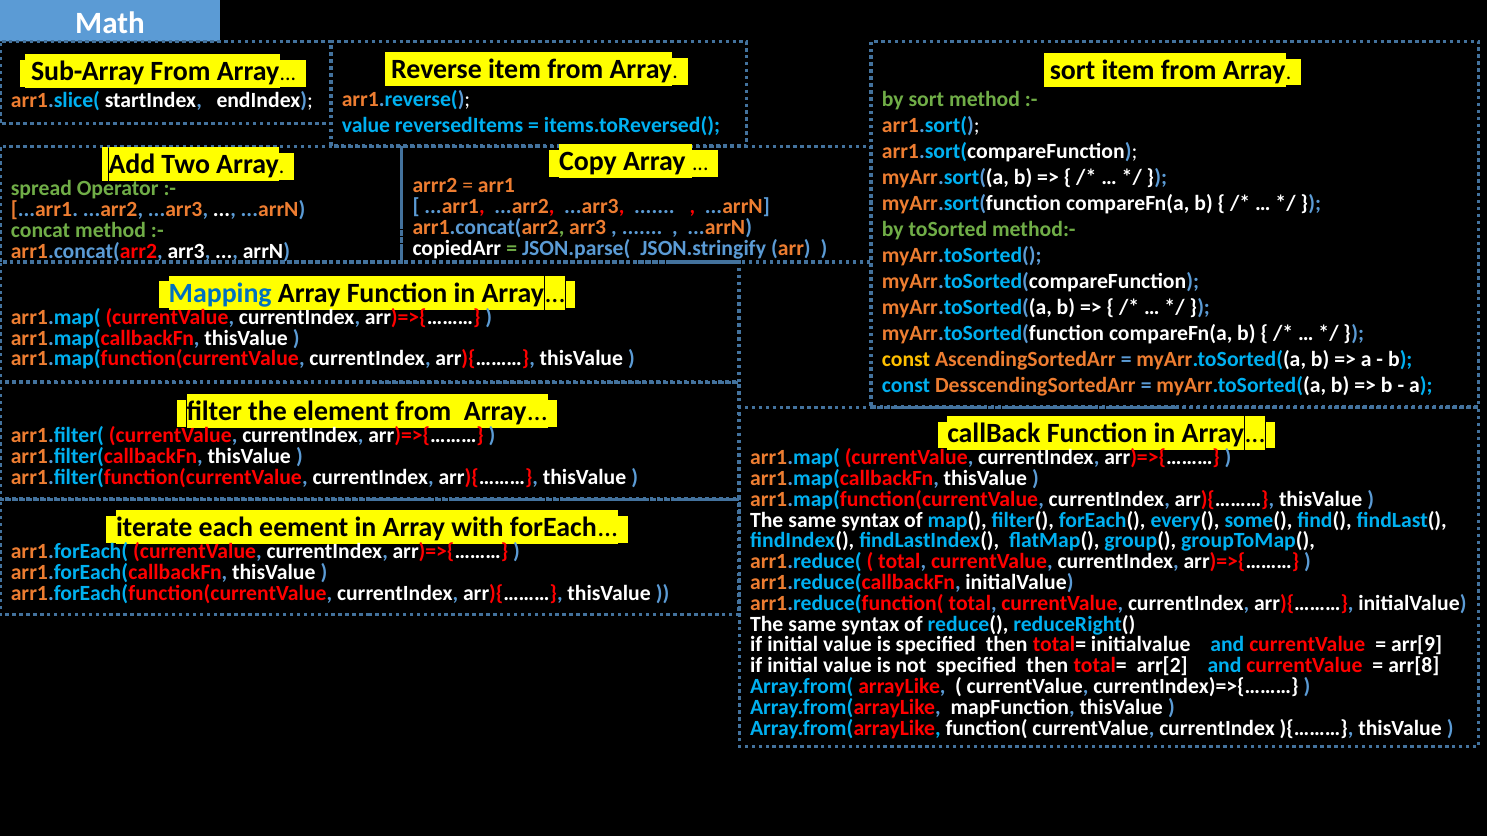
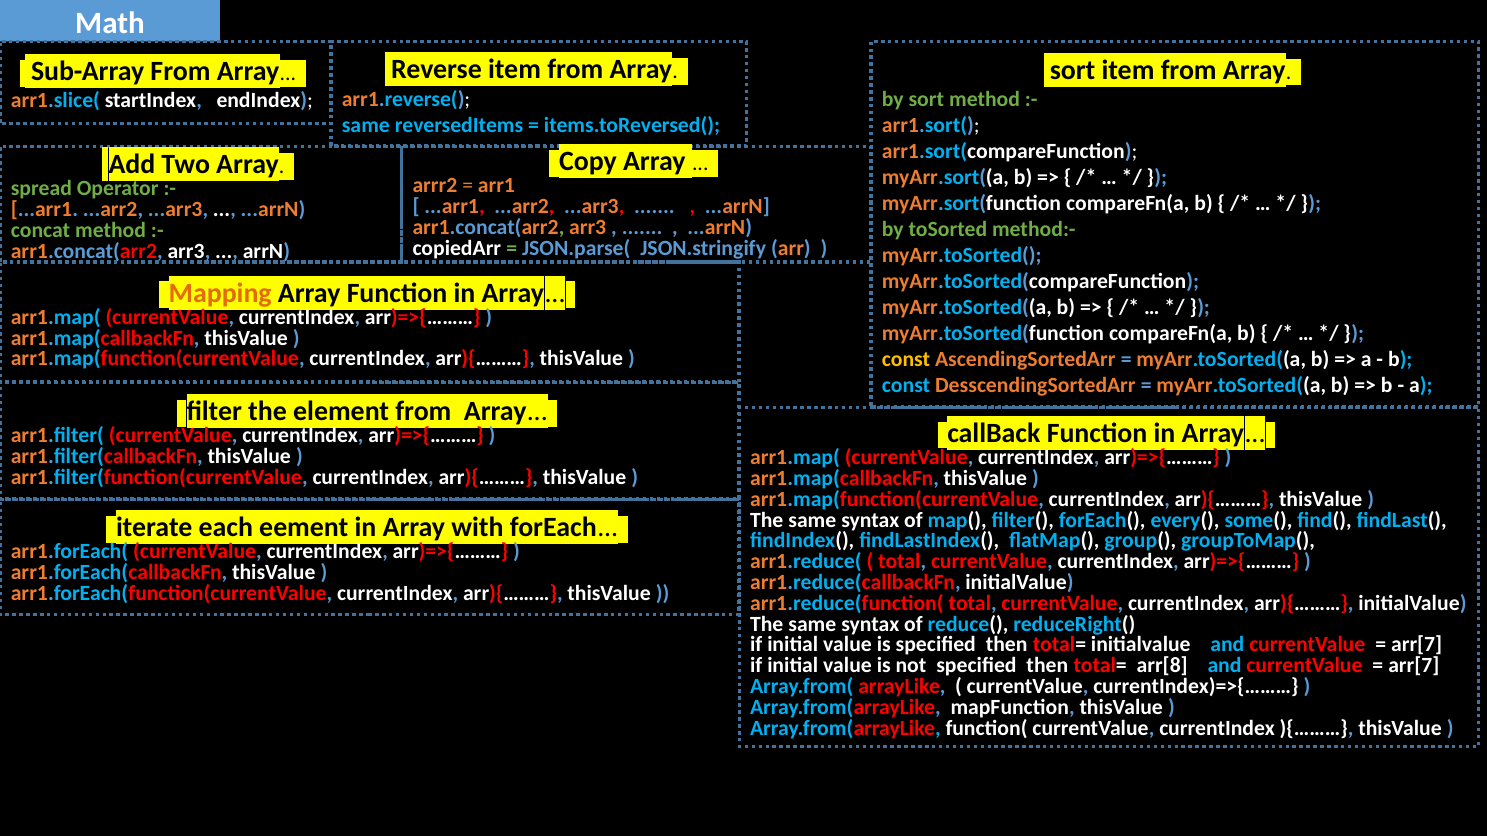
value at (366, 125): value -> same
Mapping colour: blue -> orange
arr[9 at (1417, 645): arr[9 -> arr[7
arr[2: arr[2 -> arr[8
arr[8 at (1414, 666): arr[8 -> arr[7
